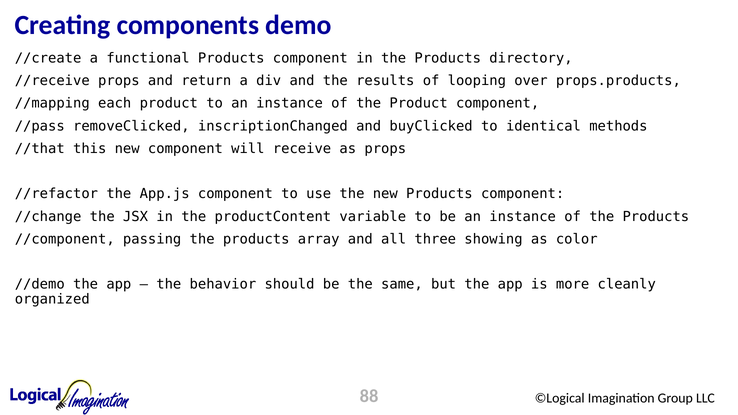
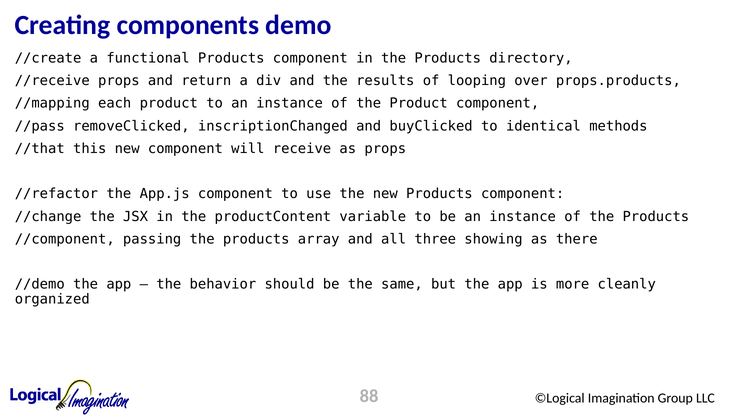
color: color -> there
